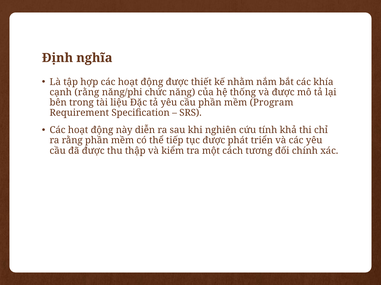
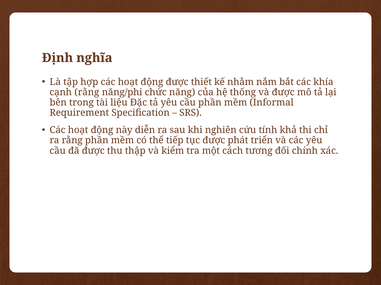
Program: Program -> Informal
